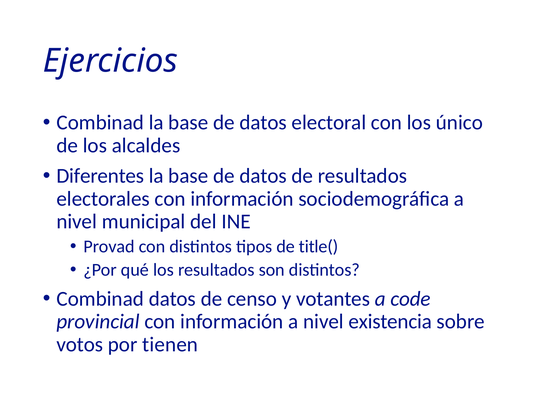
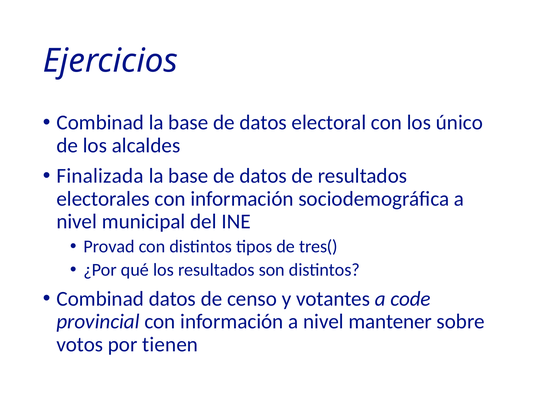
Diferentes: Diferentes -> Finalizada
title(: title( -> tres(
existencia: existencia -> mantener
